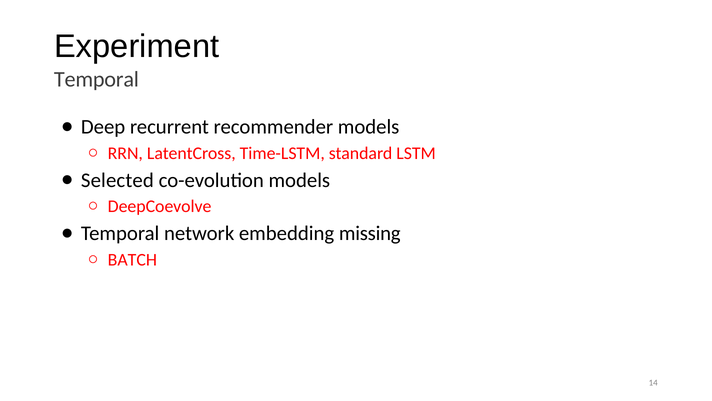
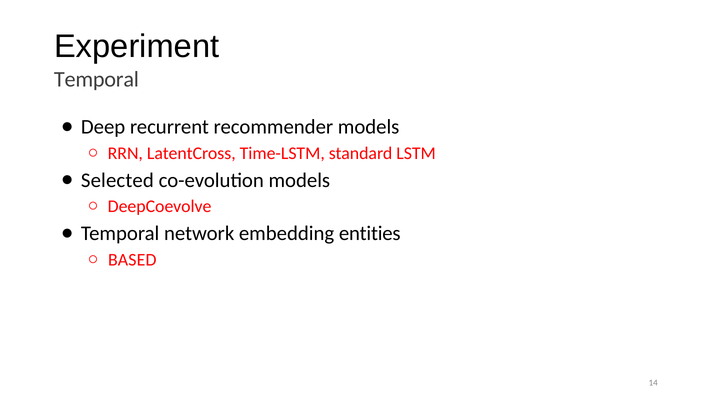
missing: missing -> entities
BATCH: BATCH -> BASED
